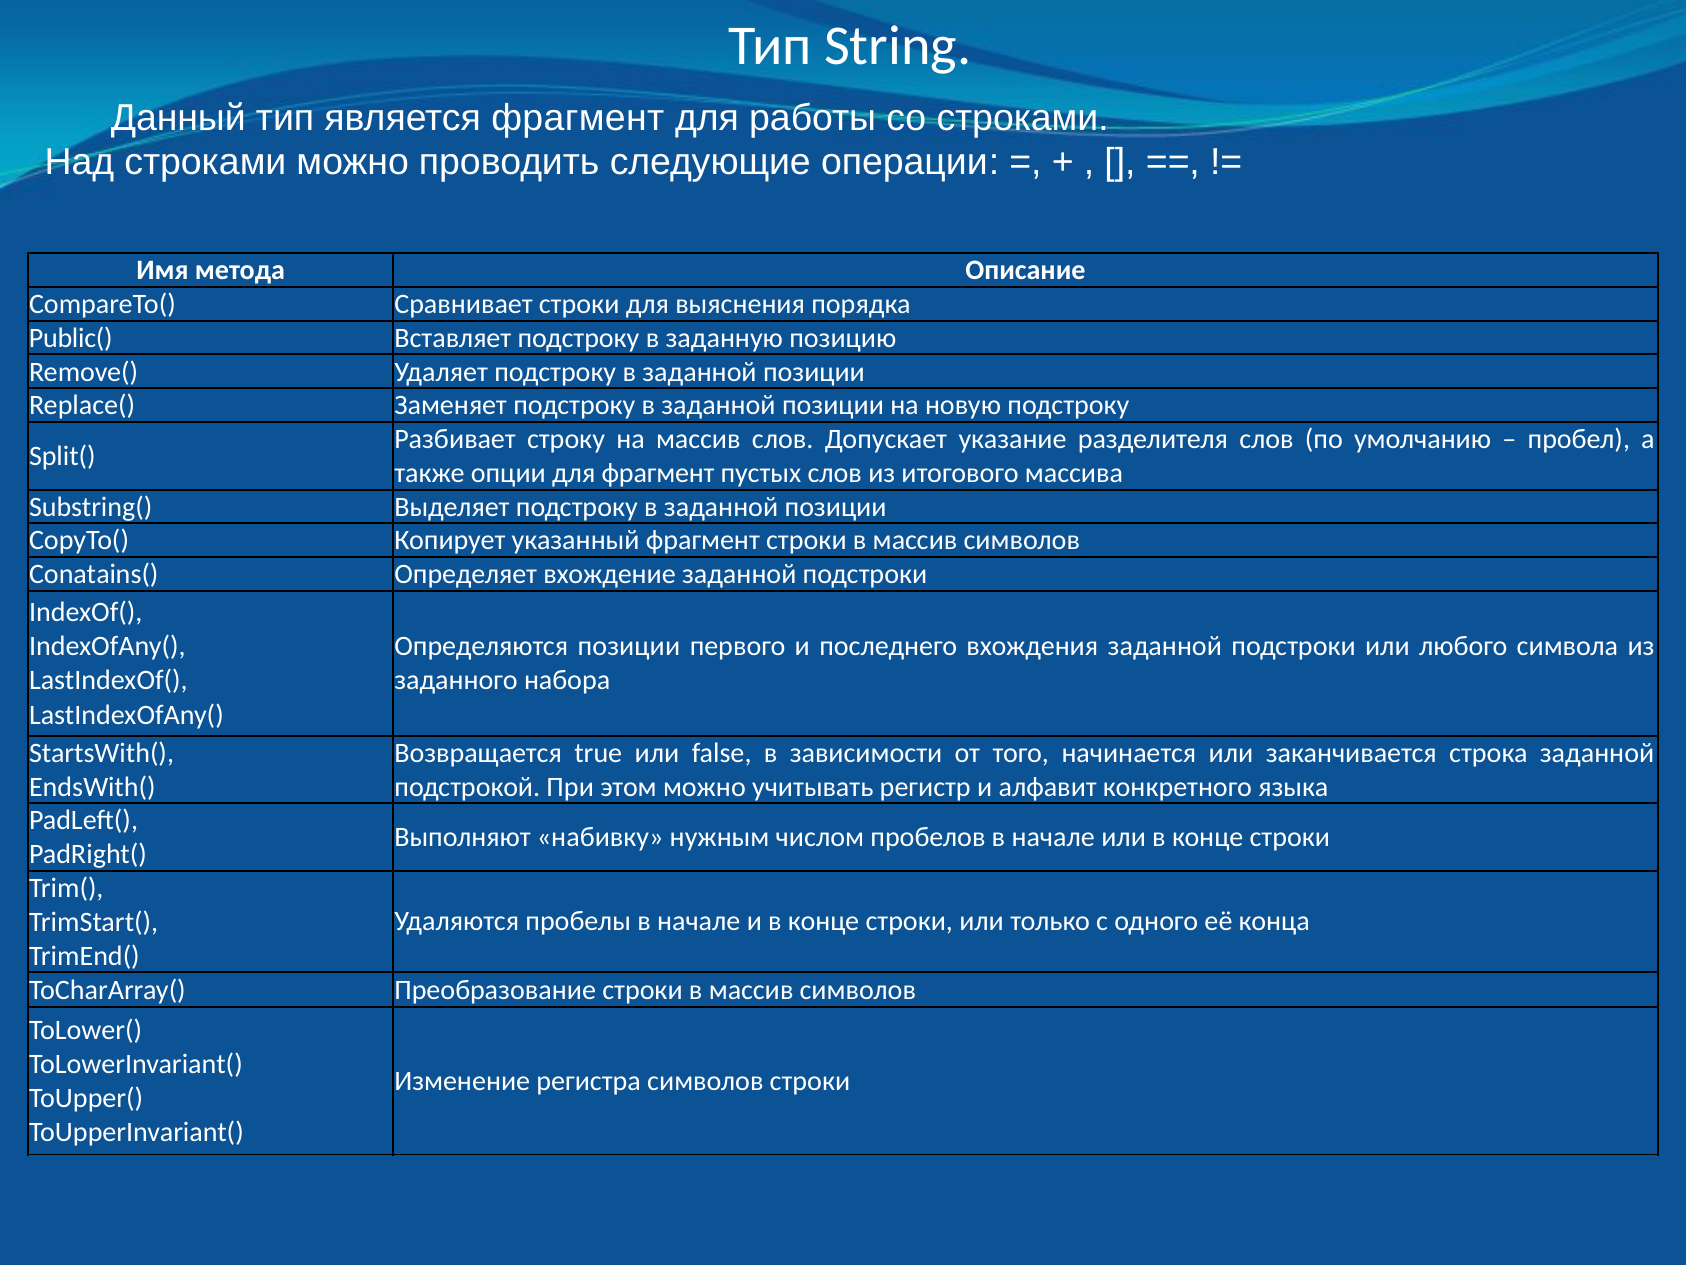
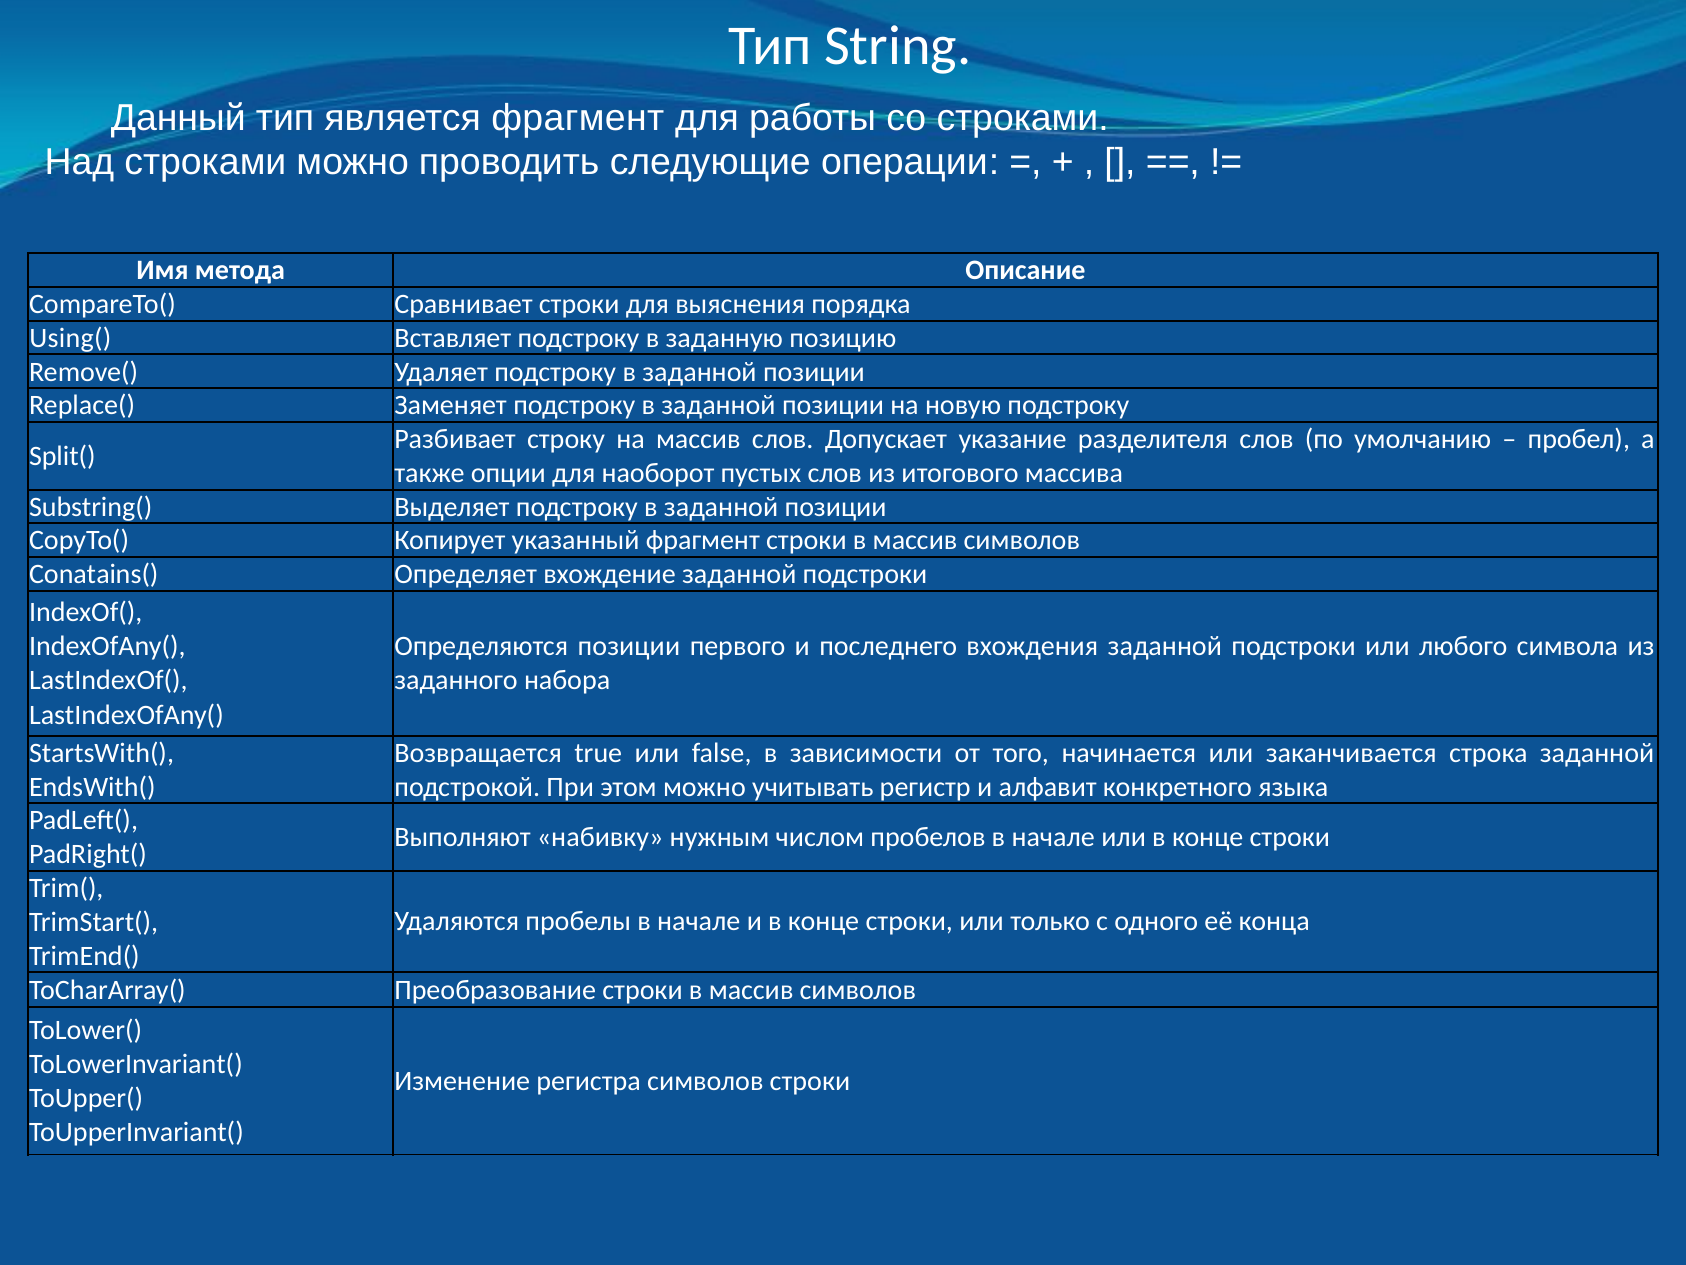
Public(: Public( -> Using(
для фрагмент: фрагмент -> наоборот
